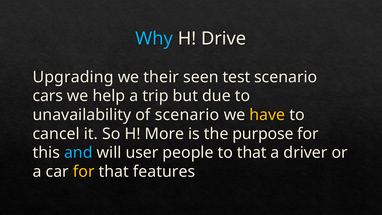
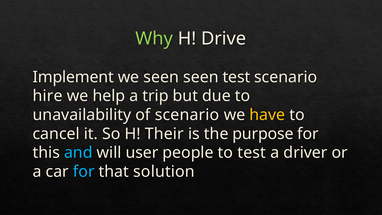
Why colour: light blue -> light green
Upgrading: Upgrading -> Implement
we their: their -> seen
cars: cars -> hire
More: More -> Their
to that: that -> test
for at (84, 171) colour: yellow -> light blue
features: features -> solution
